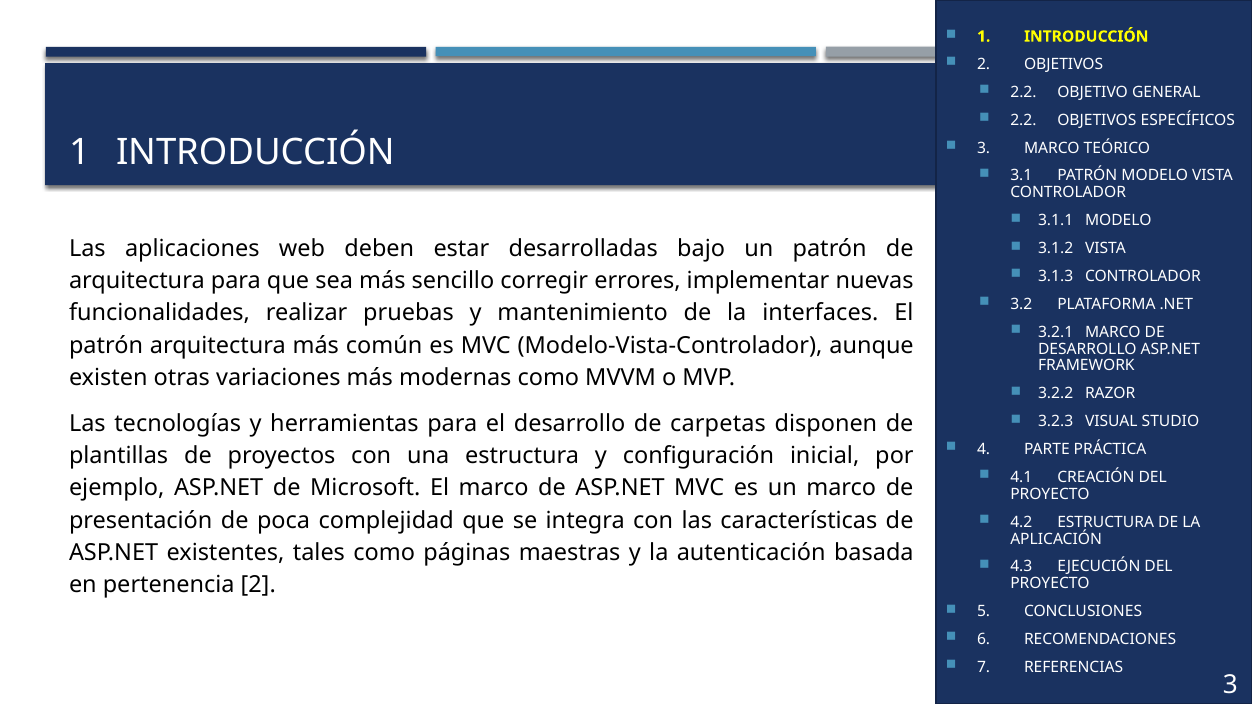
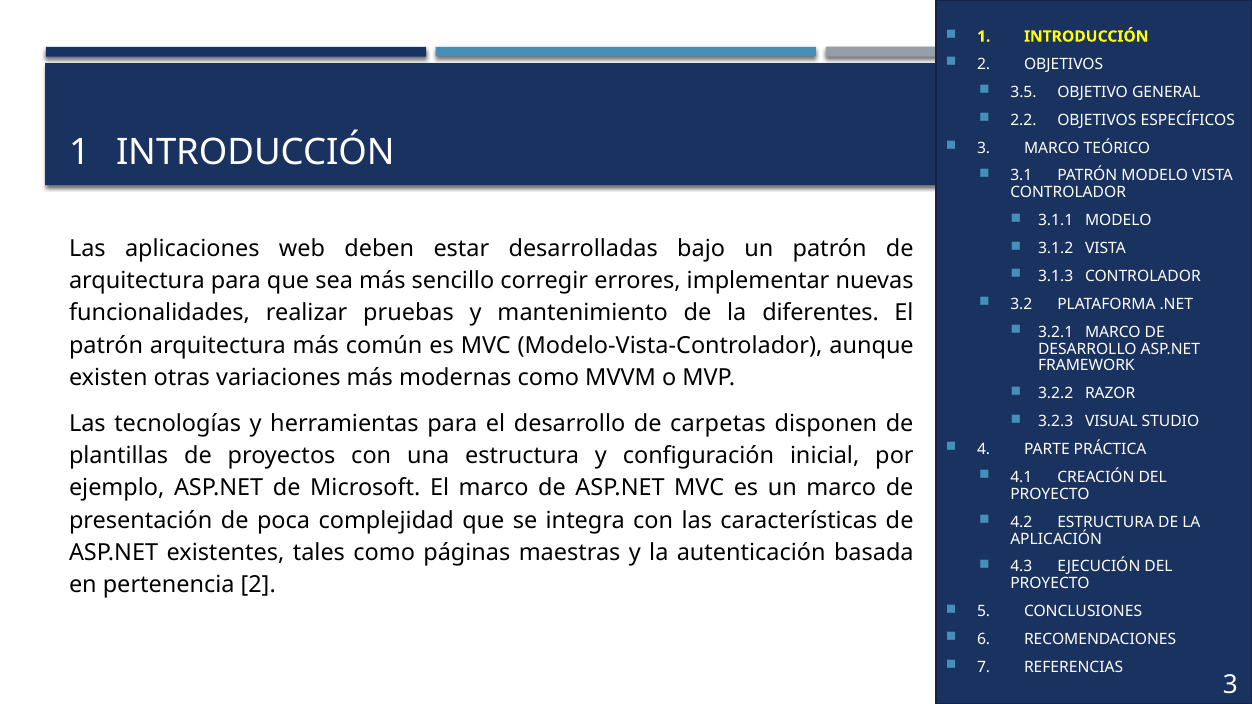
2.2 at (1023, 92): 2.2 -> 3.5
interfaces: interfaces -> diferentes
